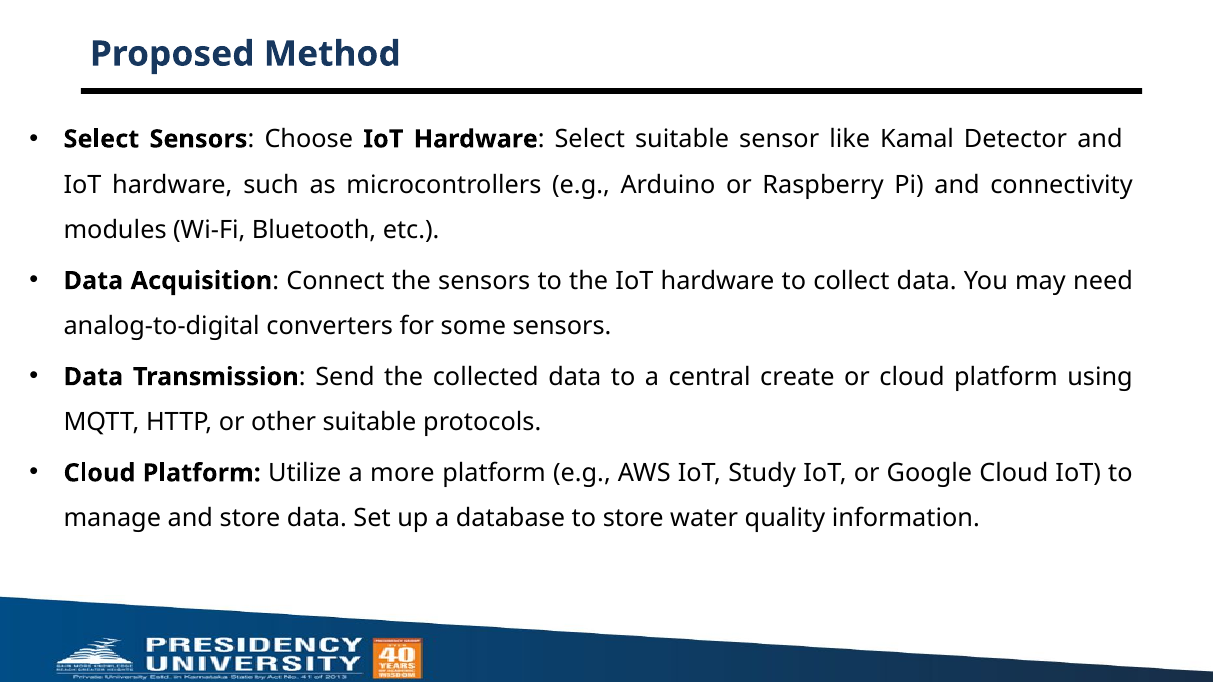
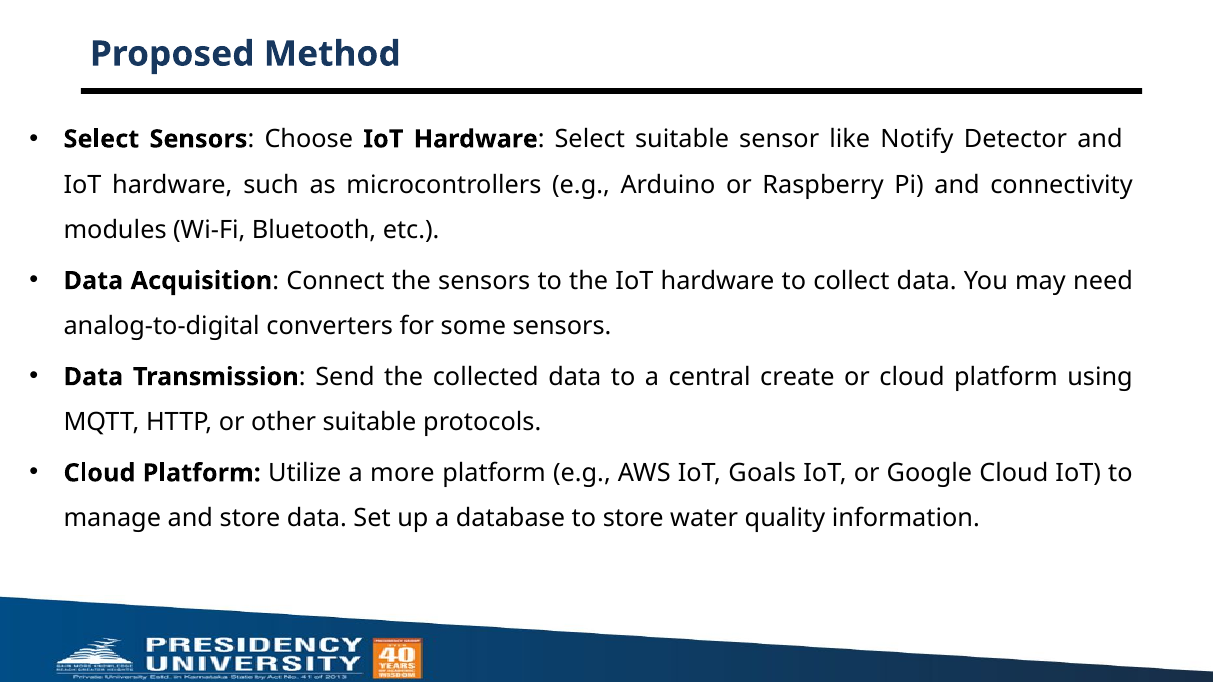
Kamal: Kamal -> Notify
Study: Study -> Goals
